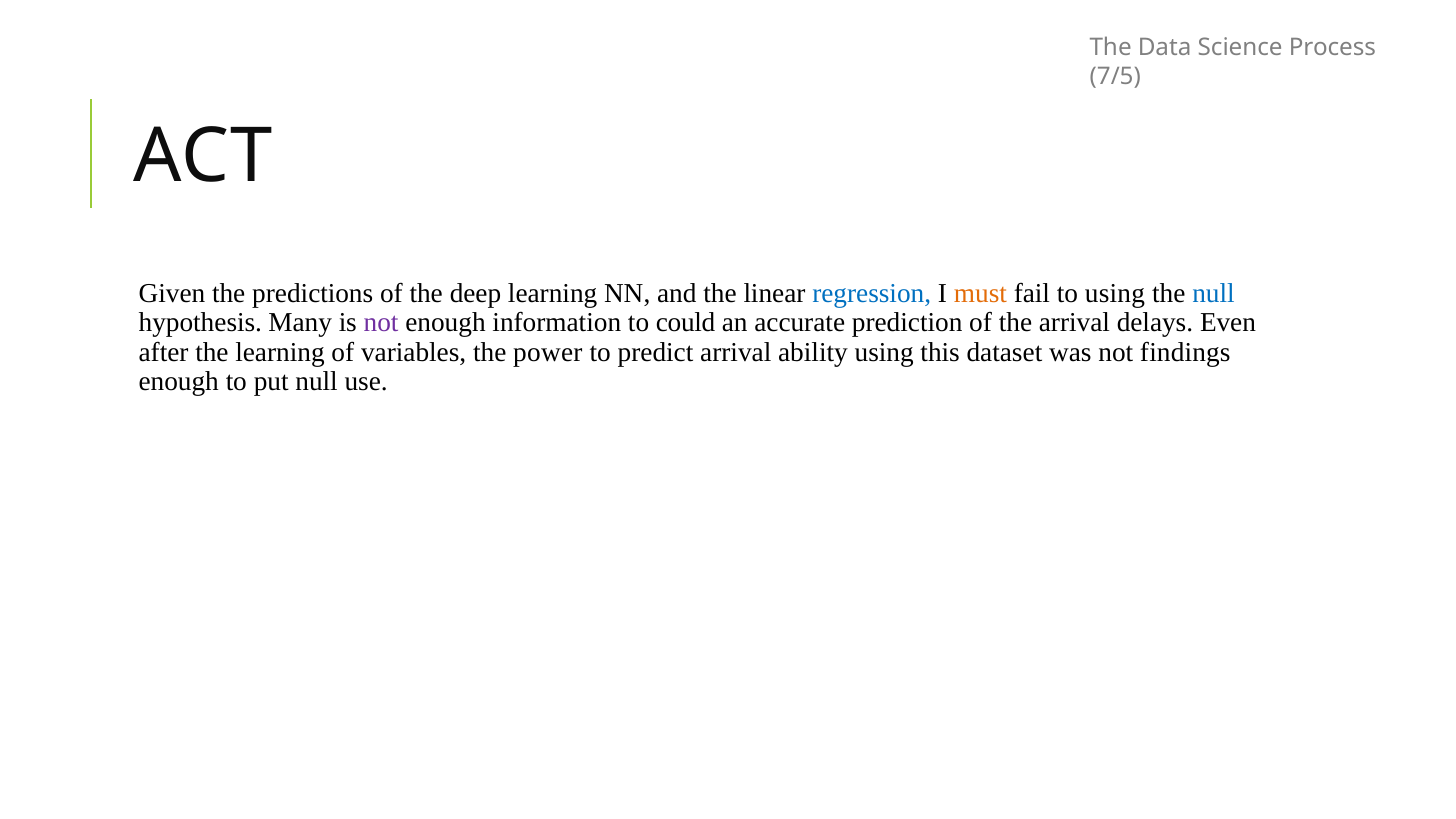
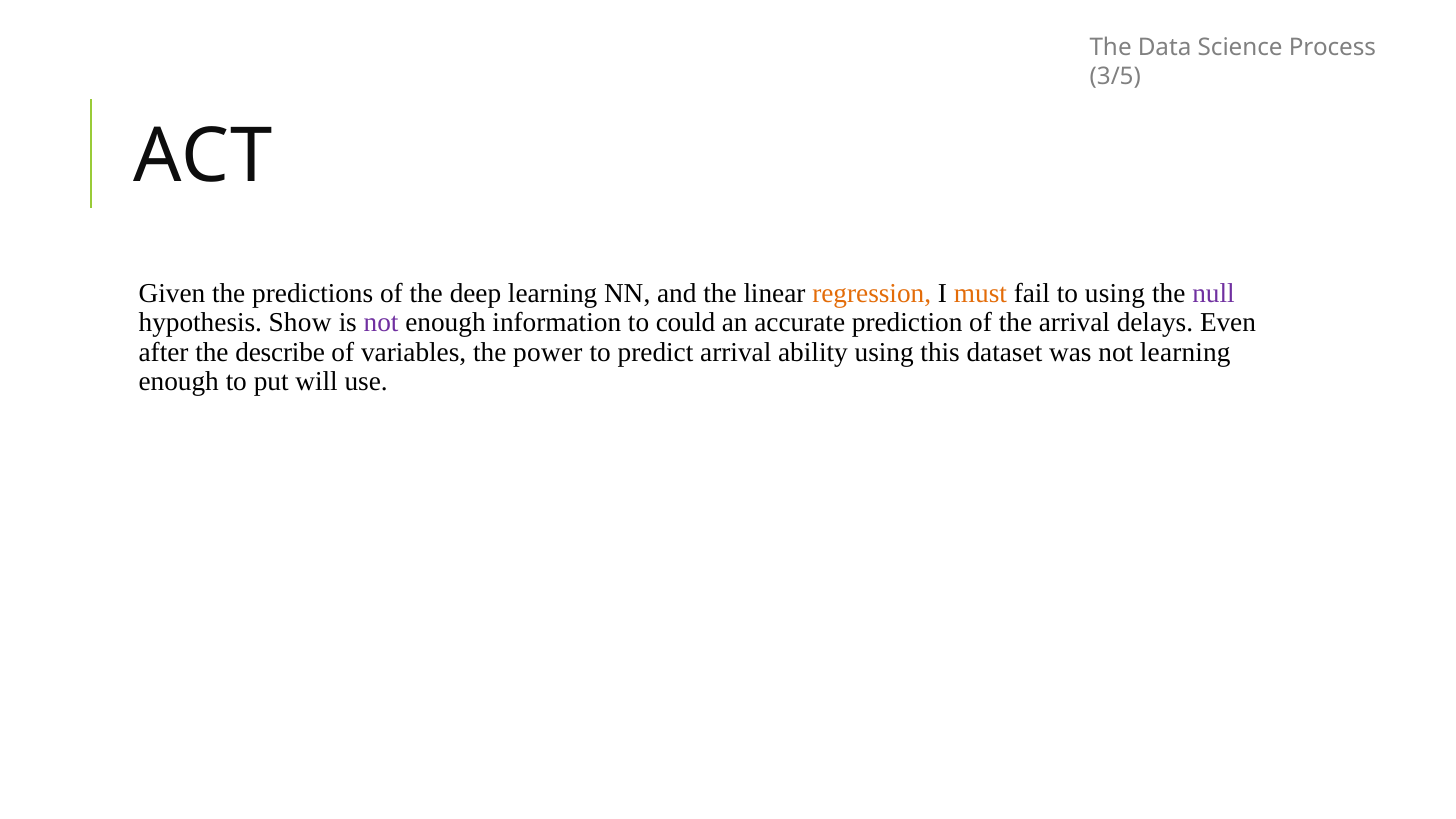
7/5: 7/5 -> 3/5
regression colour: blue -> orange
null at (1214, 293) colour: blue -> purple
Many: Many -> Show
the learning: learning -> describe
not findings: findings -> learning
put null: null -> will
